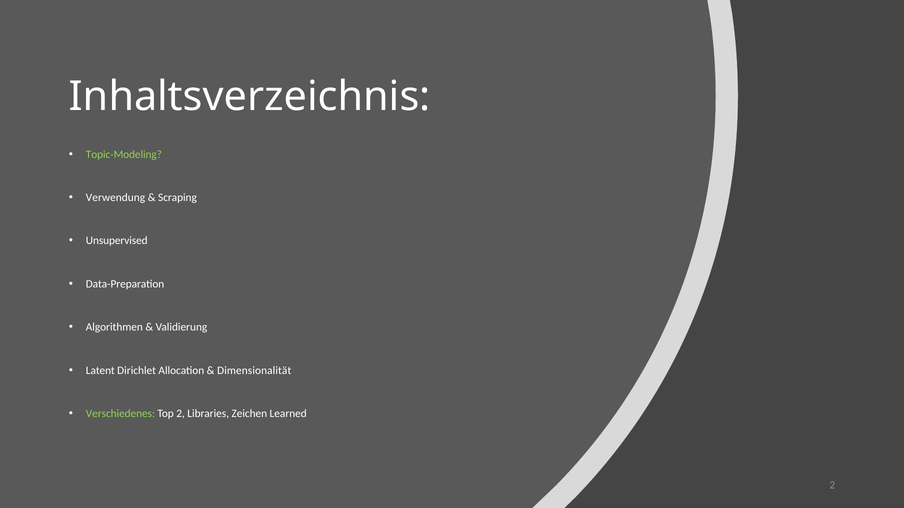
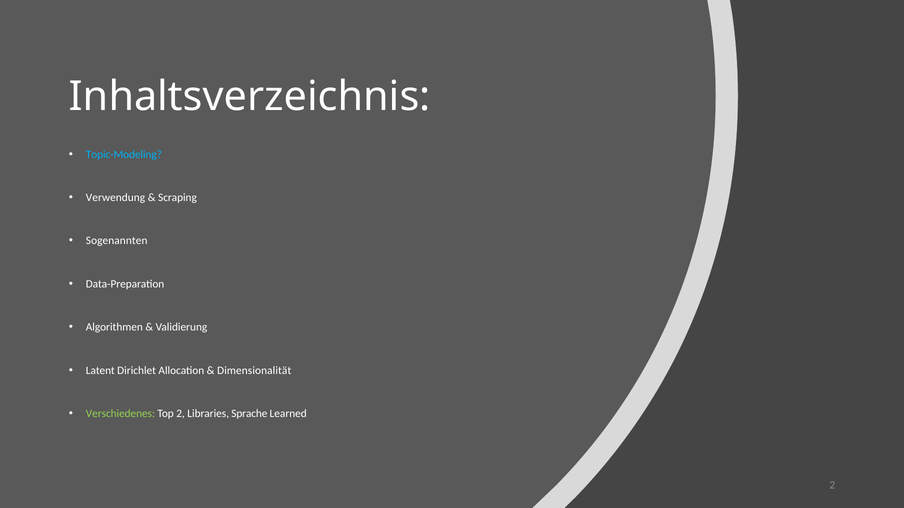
Topic-Modeling colour: light green -> light blue
Unsupervised: Unsupervised -> Sogenannten
Zeichen: Zeichen -> Sprache
